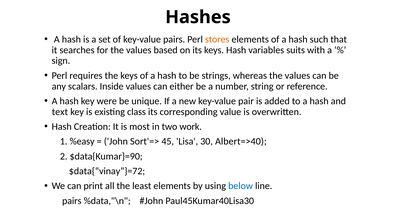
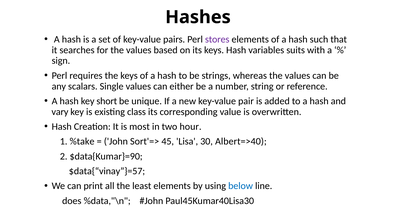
stores colour: orange -> purple
Inside: Inside -> Single
were: were -> short
text: text -> vary
work: work -> hour
%easy: %easy -> %take
$data{“vinay”}=72: $data{“vinay”}=72 -> $data{“vinay”}=57
pairs at (72, 201): pairs -> does
